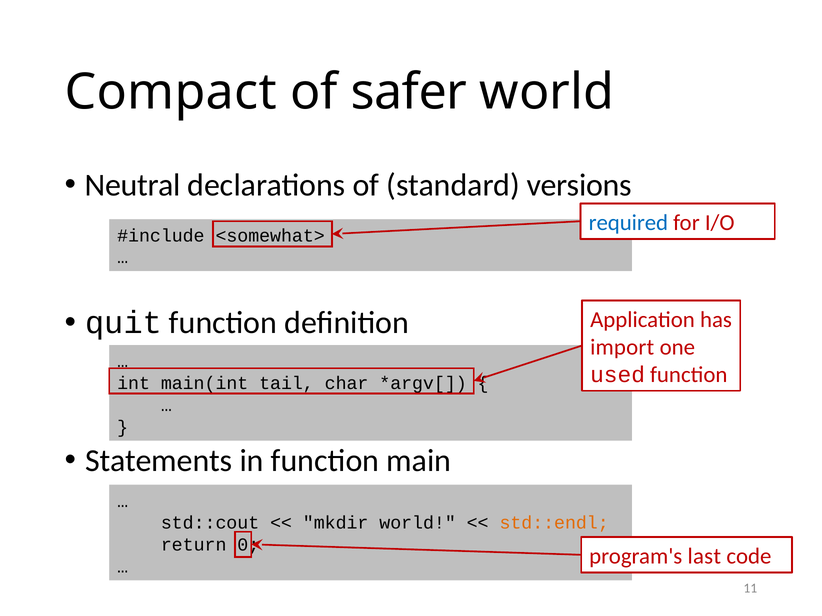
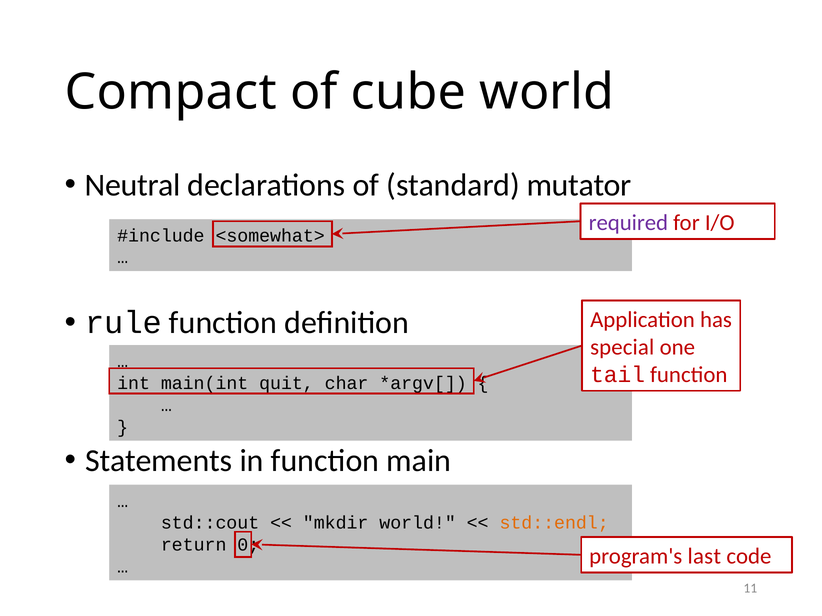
safer: safer -> cube
versions: versions -> mutator
required colour: blue -> purple
quit: quit -> rule
import: import -> special
used: used -> tail
tail: tail -> quit
